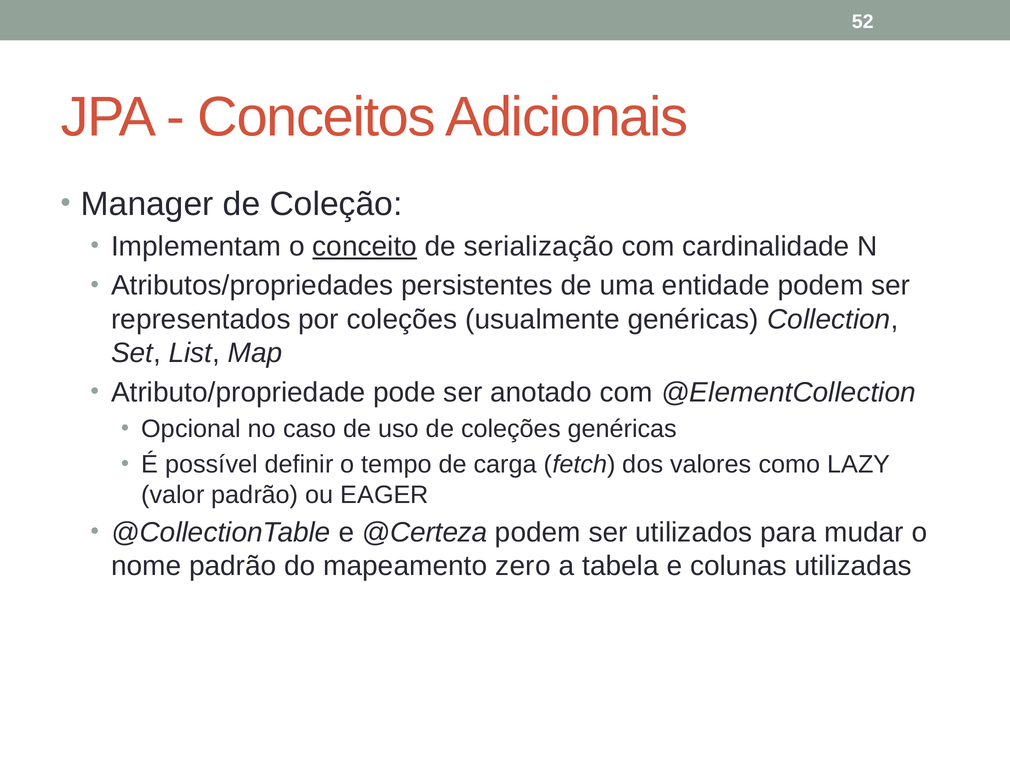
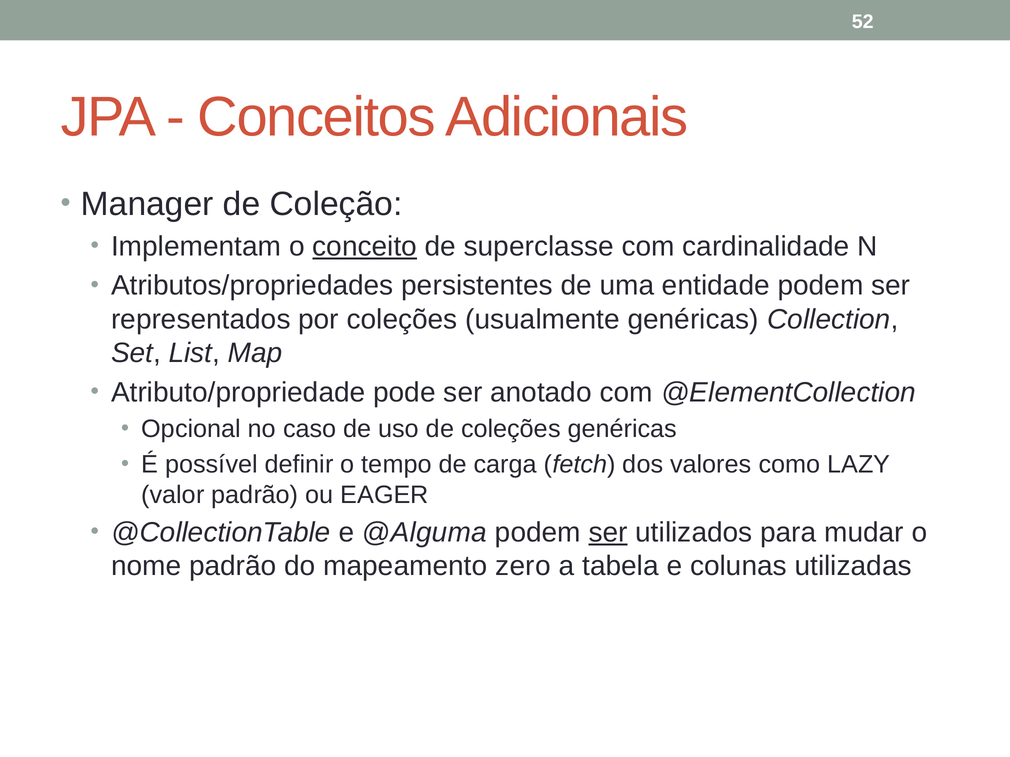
serialização: serialização -> superclasse
@Certeza: @Certeza -> @Alguma
ser at (608, 533) underline: none -> present
